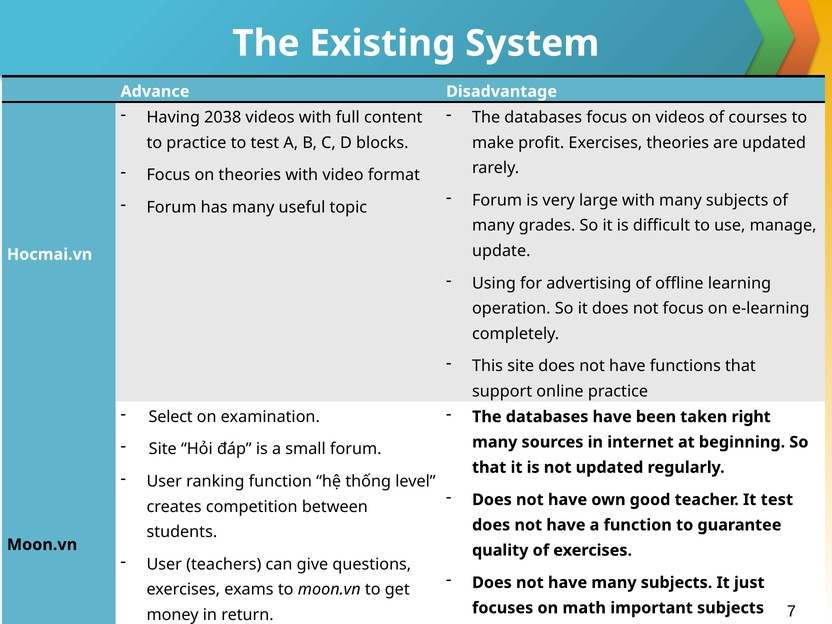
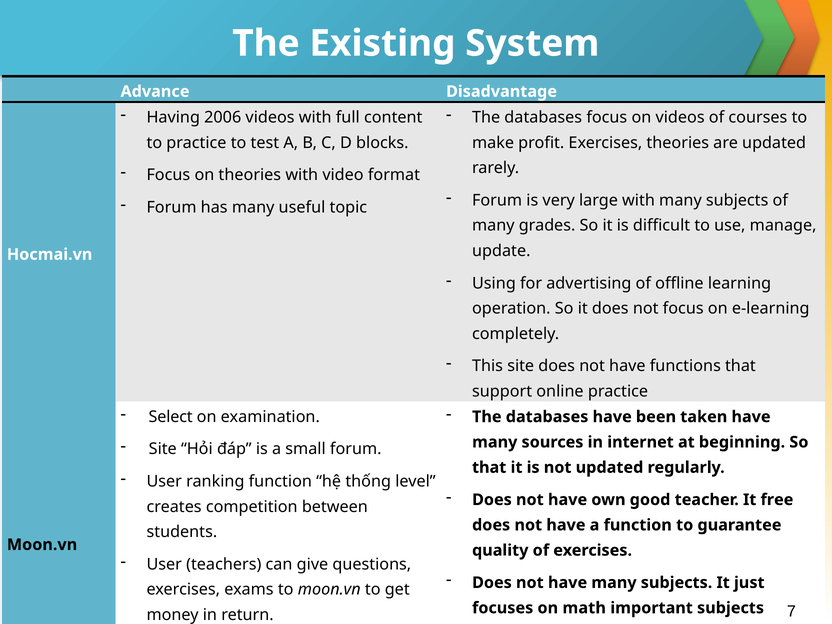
2038: 2038 -> 2006
taken right: right -> have
It test: test -> free
